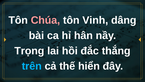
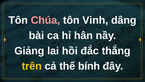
Trọng: Trọng -> Giảng
trên colour: light blue -> yellow
hiển: hiển -> bính
